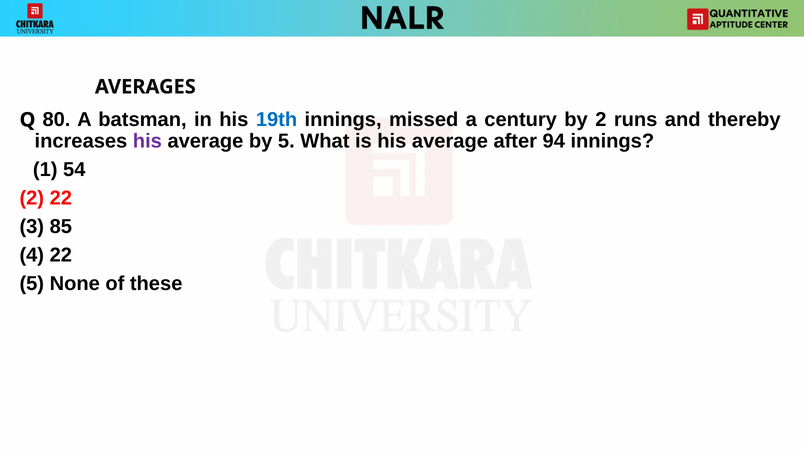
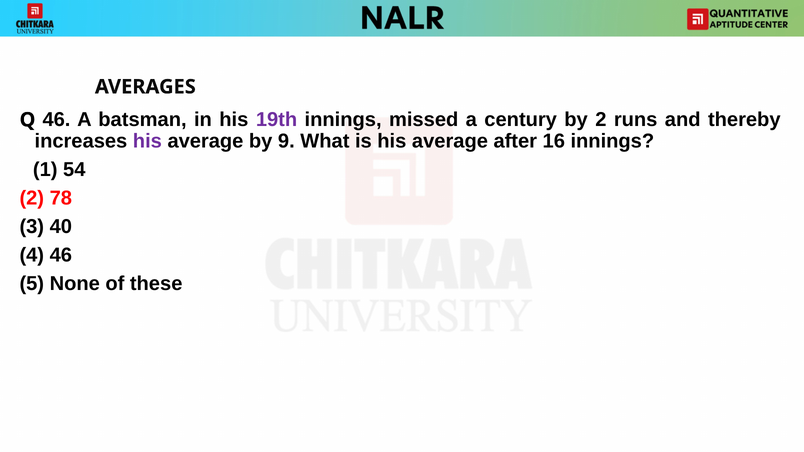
Q 80: 80 -> 46
19th colour: blue -> purple
by 5: 5 -> 9
94: 94 -> 16
2 22: 22 -> 78
85: 85 -> 40
4 22: 22 -> 46
